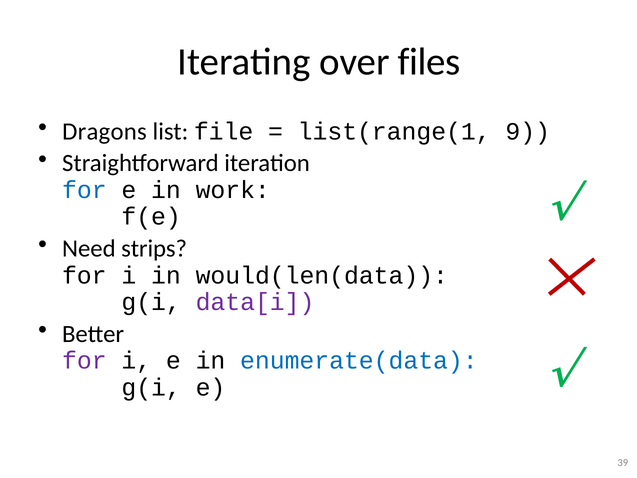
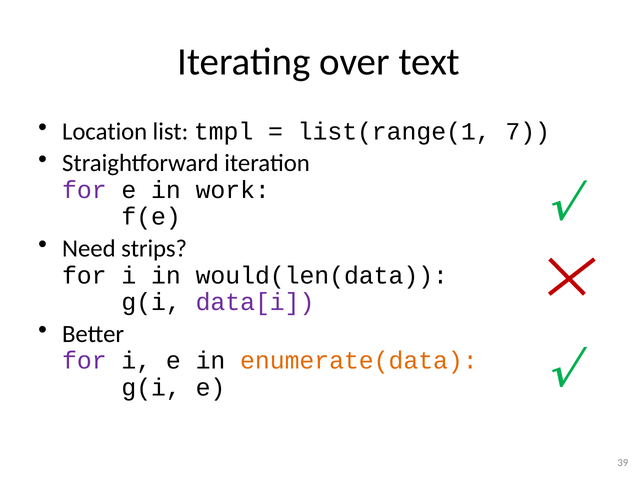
files: files -> text
Dragons: Dragons -> Location
file: file -> tmpl
9: 9 -> 7
for at (84, 190) colour: blue -> purple
enumerate(data colour: blue -> orange
